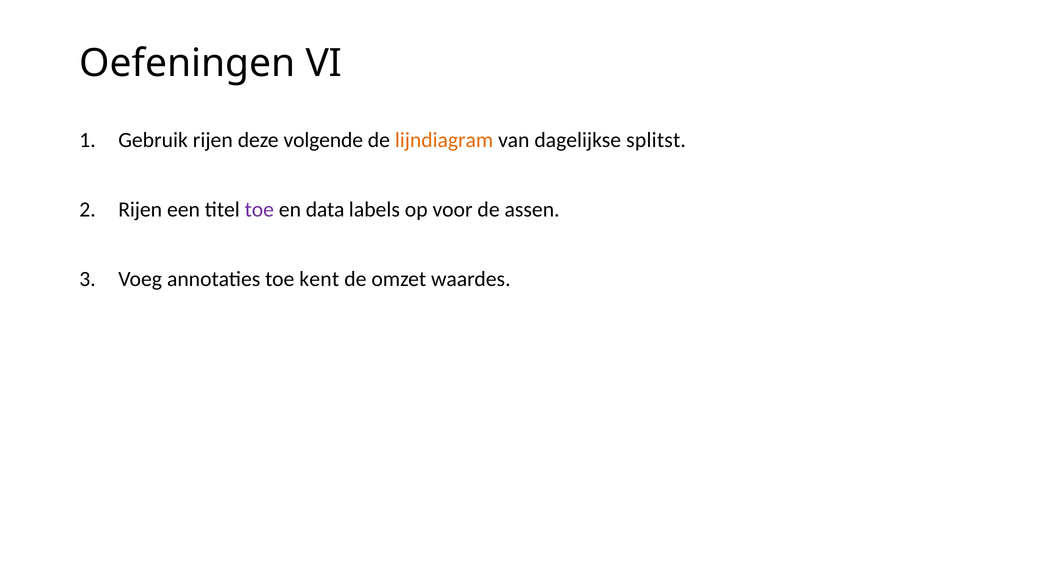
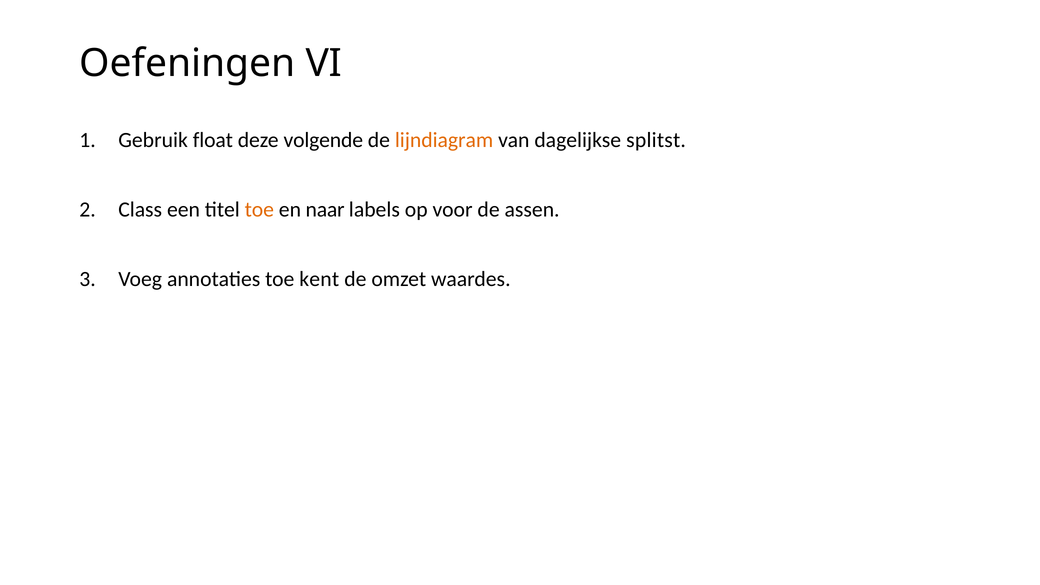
Gebruik rijen: rijen -> float
Rijen at (140, 209): Rijen -> Class
toe at (259, 209) colour: purple -> orange
data: data -> naar
